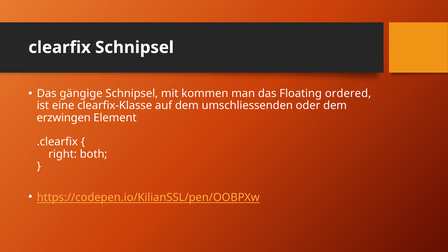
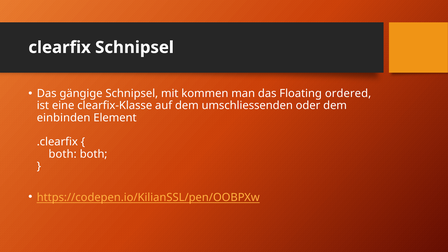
erzwingen: erzwingen -> einbinden
right at (63, 154): right -> both
